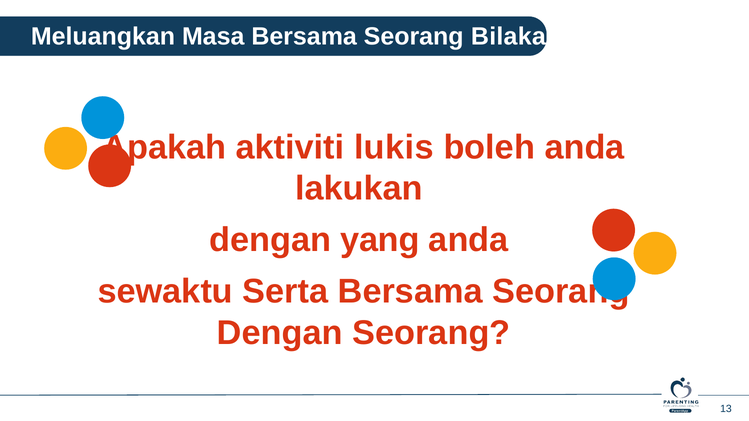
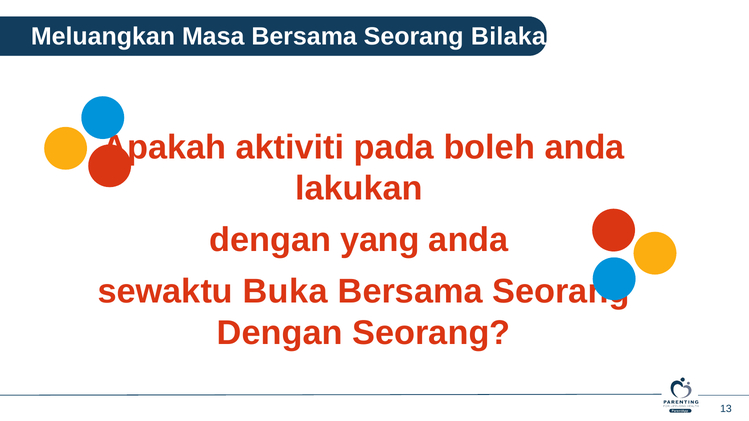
lukis: lukis -> pada
Serta: Serta -> Buka
